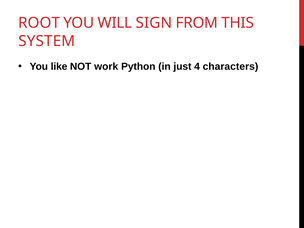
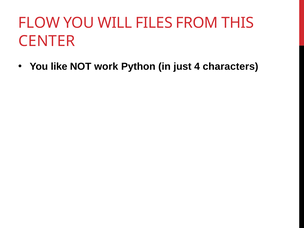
ROOT: ROOT -> FLOW
SIGN: SIGN -> FILES
SYSTEM: SYSTEM -> CENTER
